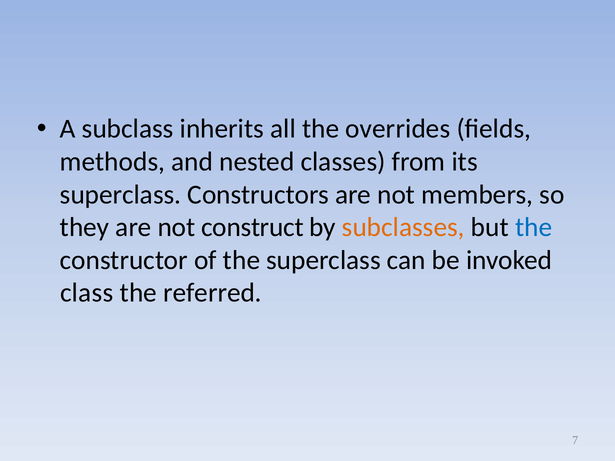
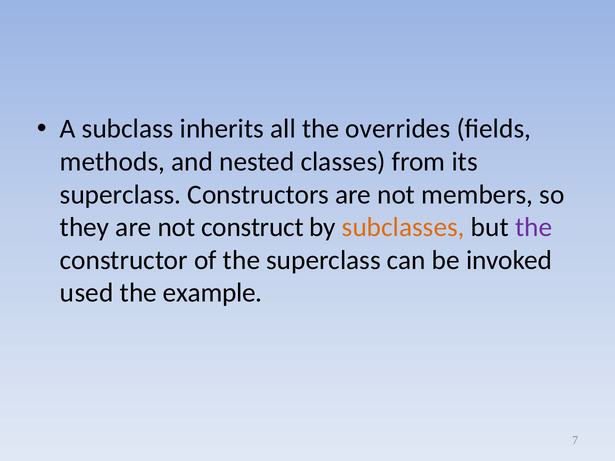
the at (534, 227) colour: blue -> purple
class: class -> used
referred: referred -> example
